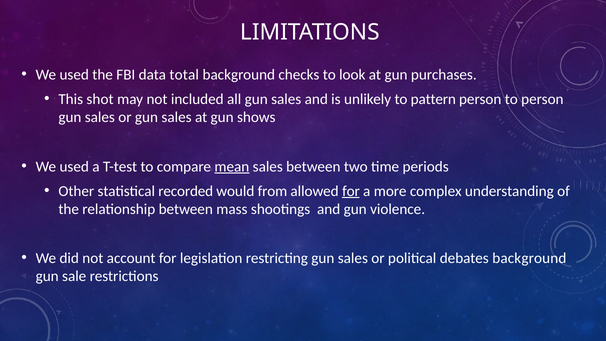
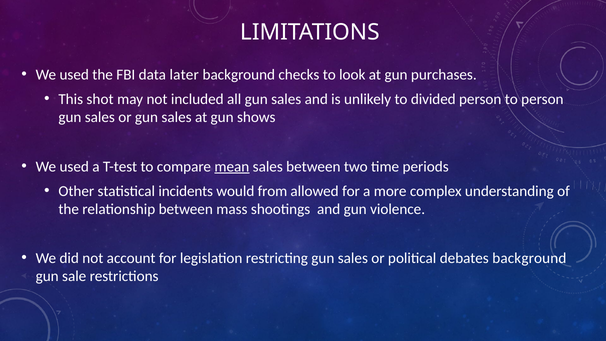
total: total -> later
pattern: pattern -> divided
recorded: recorded -> incidents
for at (351, 191) underline: present -> none
